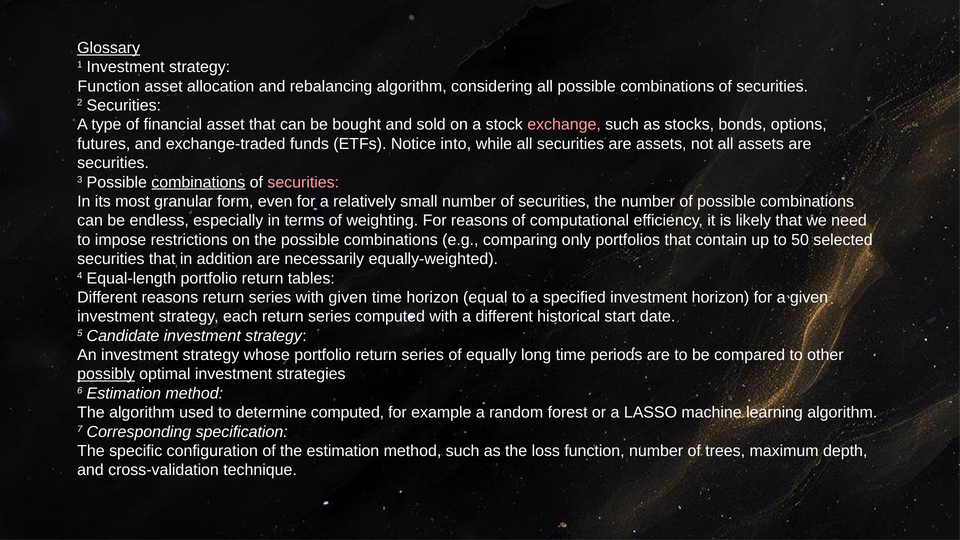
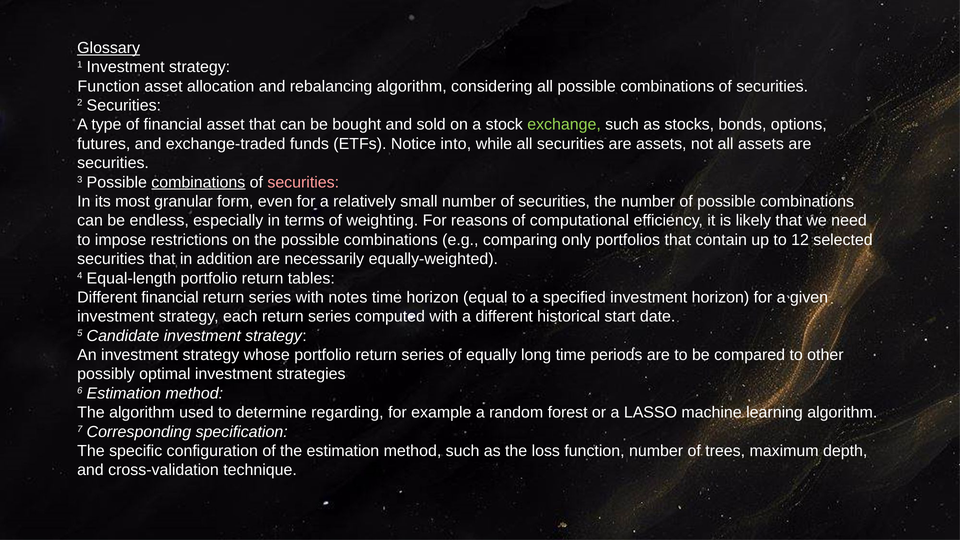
exchange colour: pink -> light green
50: 50 -> 12
Different reasons: reasons -> financial
with given: given -> notes
possibly underline: present -> none
determine computed: computed -> regarding
